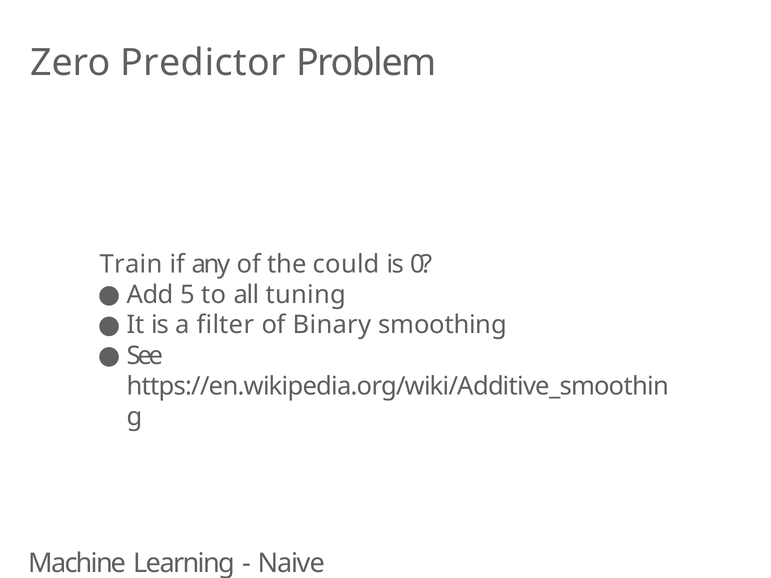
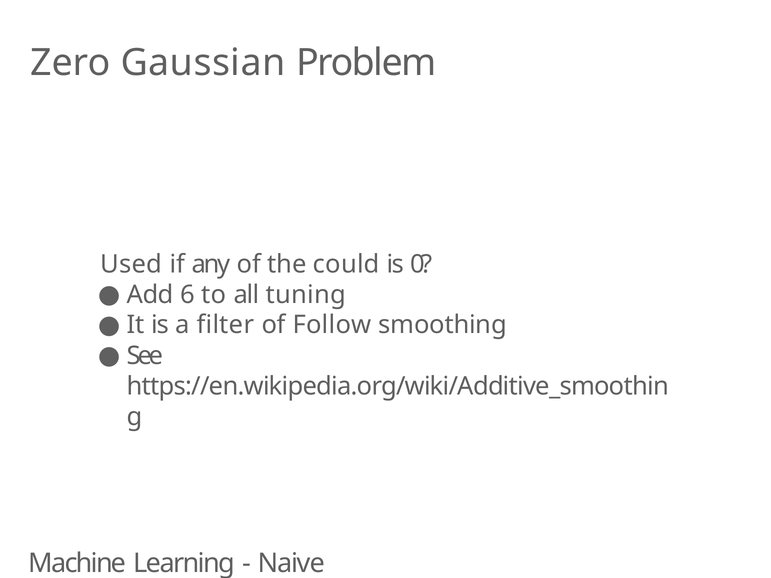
Predictor: Predictor -> Gaussian
Train: Train -> Used
5: 5 -> 6
Binary: Binary -> Follow
